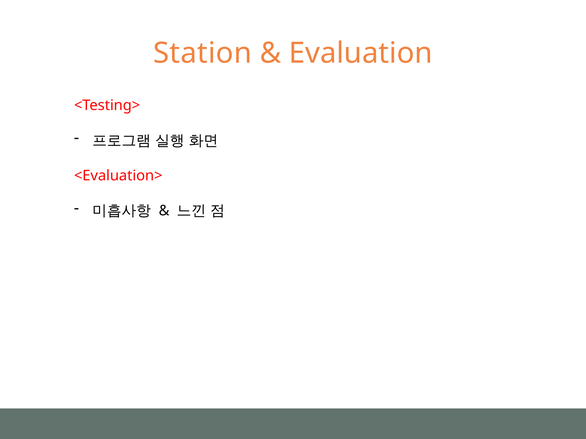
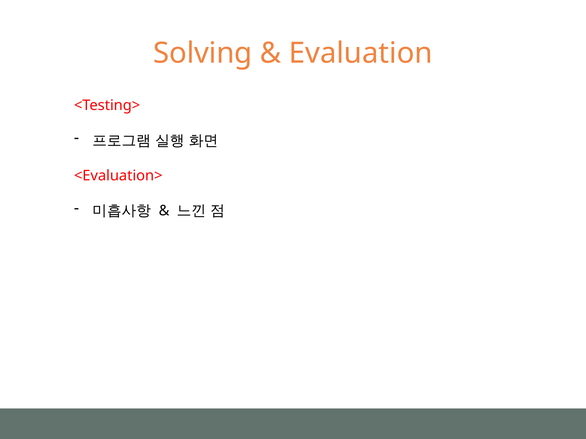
Station: Station -> Solving
